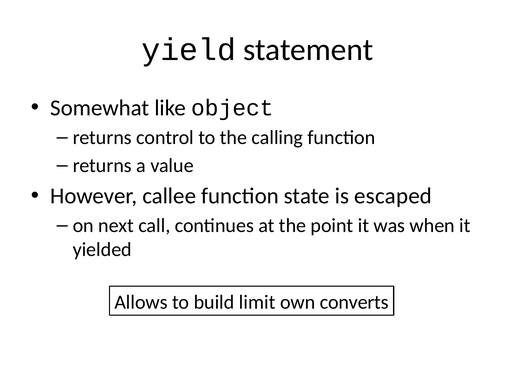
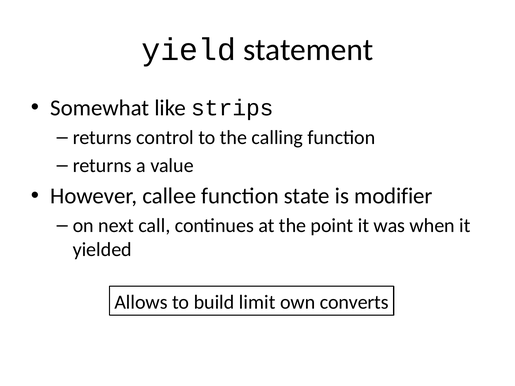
object: object -> strips
escaped: escaped -> modifier
